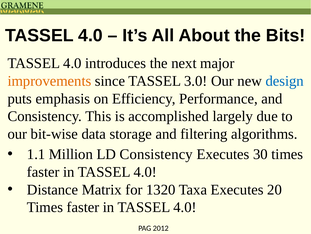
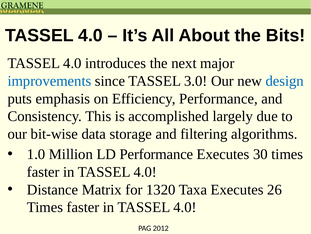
improvements colour: orange -> blue
1.1: 1.1 -> 1.0
LD Consistency: Consistency -> Performance
20: 20 -> 26
